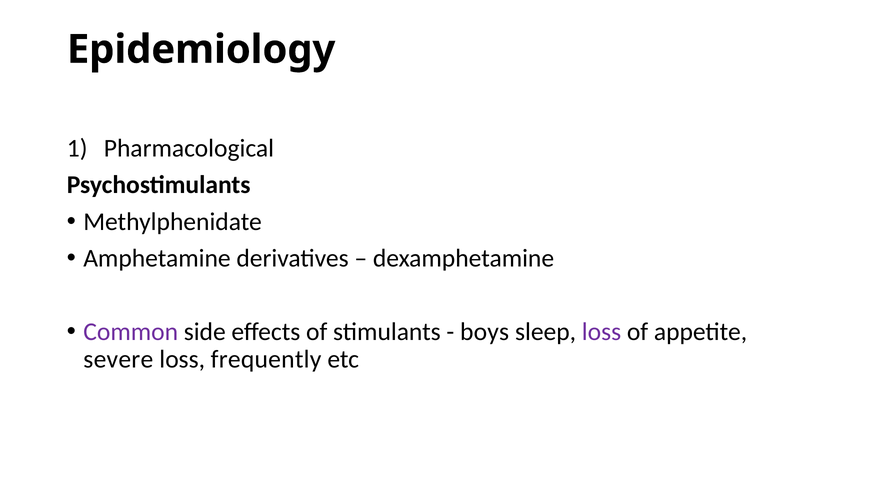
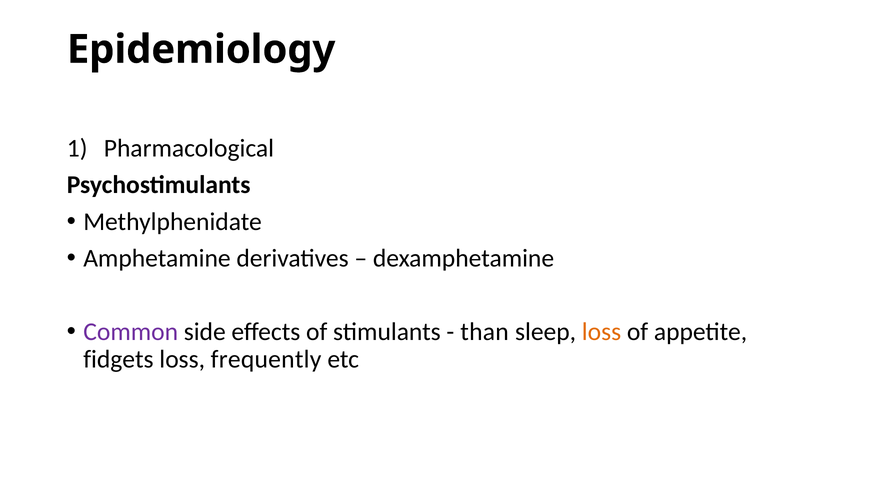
boys: boys -> than
loss at (602, 332) colour: purple -> orange
severe: severe -> fidgets
